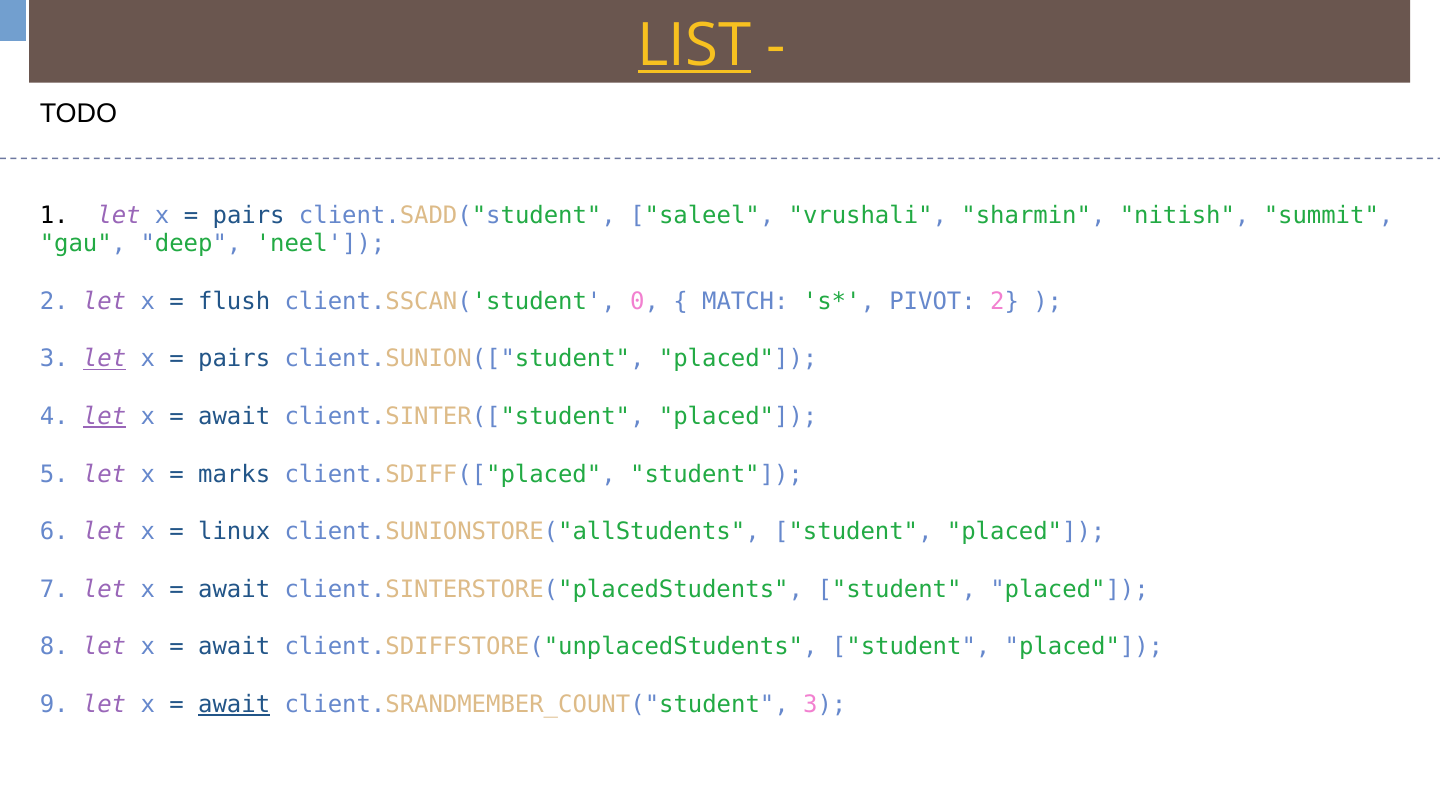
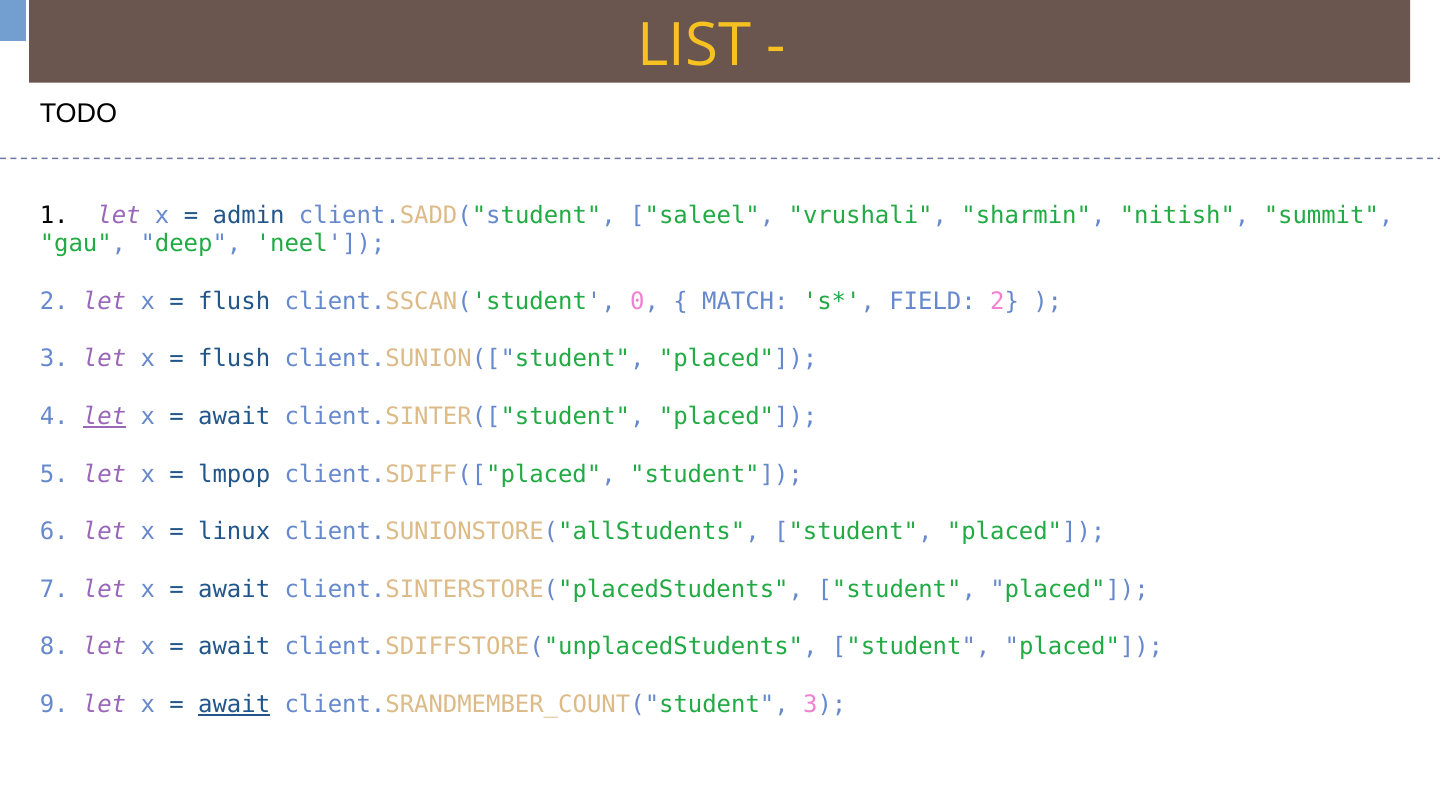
LIST underline: present -> none
pairs at (249, 215): pairs -> admin
PIVOT: PIVOT -> FIELD
let at (105, 359) underline: present -> none
pairs at (234, 359): pairs -> flush
marks: marks -> lmpop
